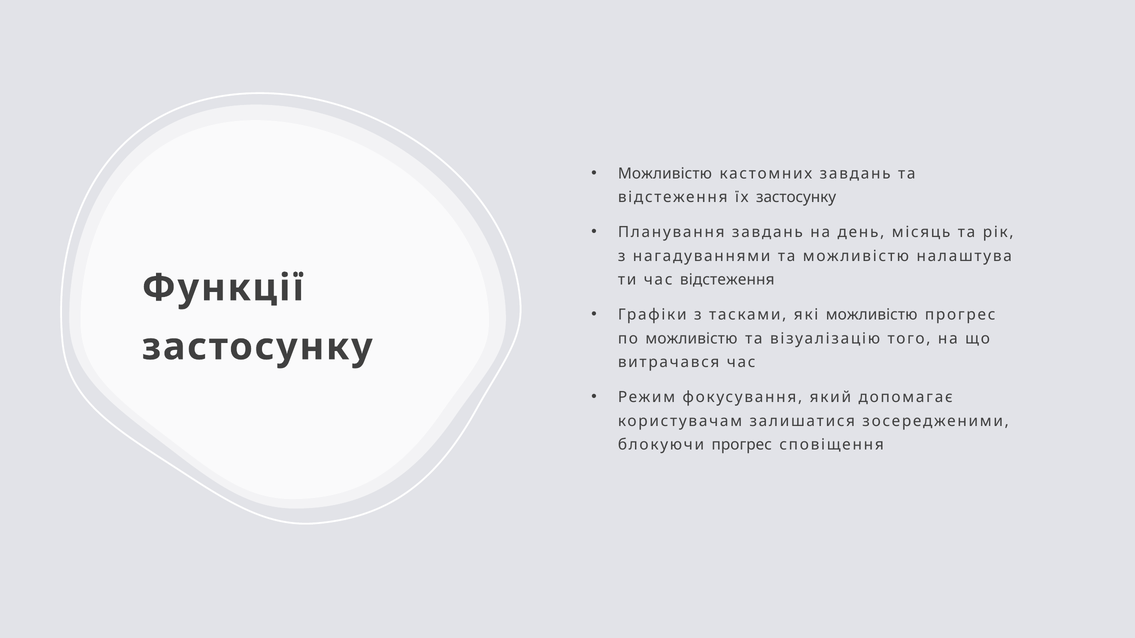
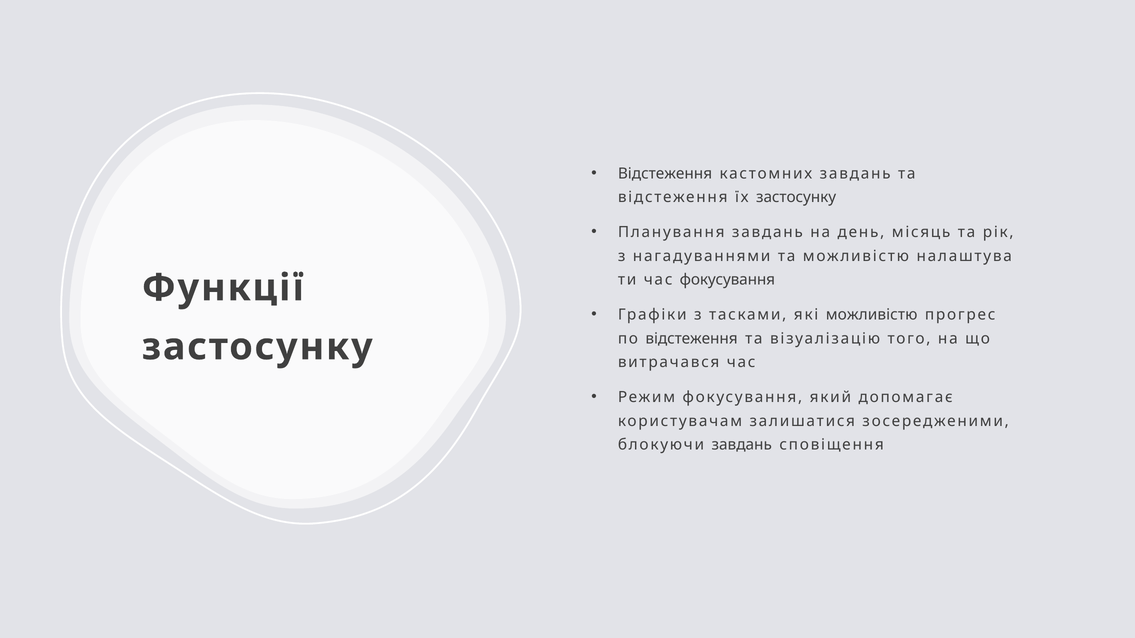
Можливістю at (665, 174): Можливістю -> Відстеження
час відстеження: відстеження -> фокусування
по можливістю: можливістю -> відстеження
блокуючи прогрес: прогрес -> завдань
